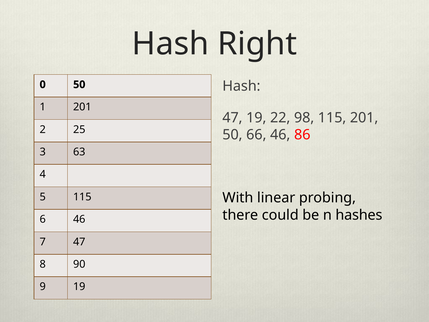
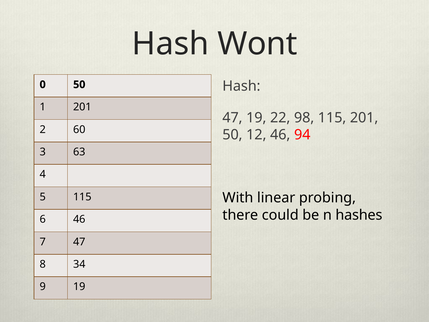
Right: Right -> Wont
25: 25 -> 60
66: 66 -> 12
86: 86 -> 94
90: 90 -> 34
